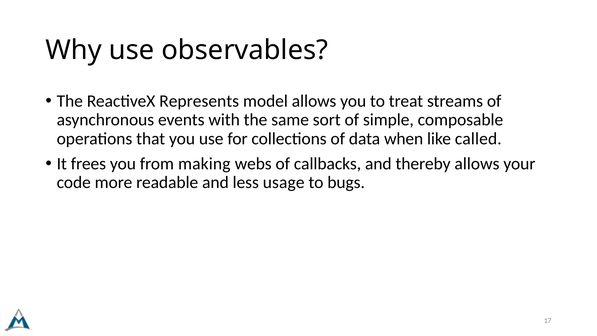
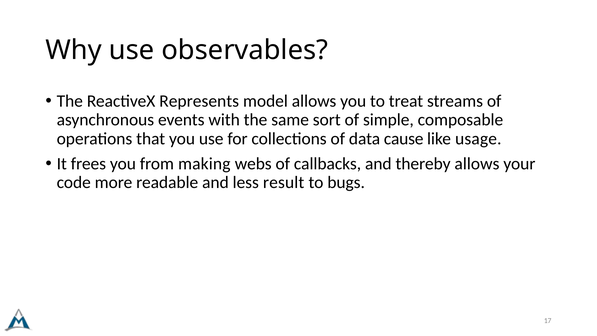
when: when -> cause
called: called -> usage
usage: usage -> result
